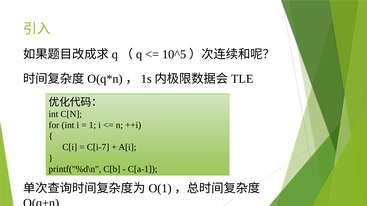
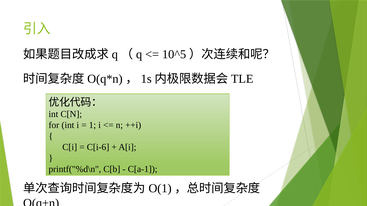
C[i-7: C[i-7 -> C[i-6
